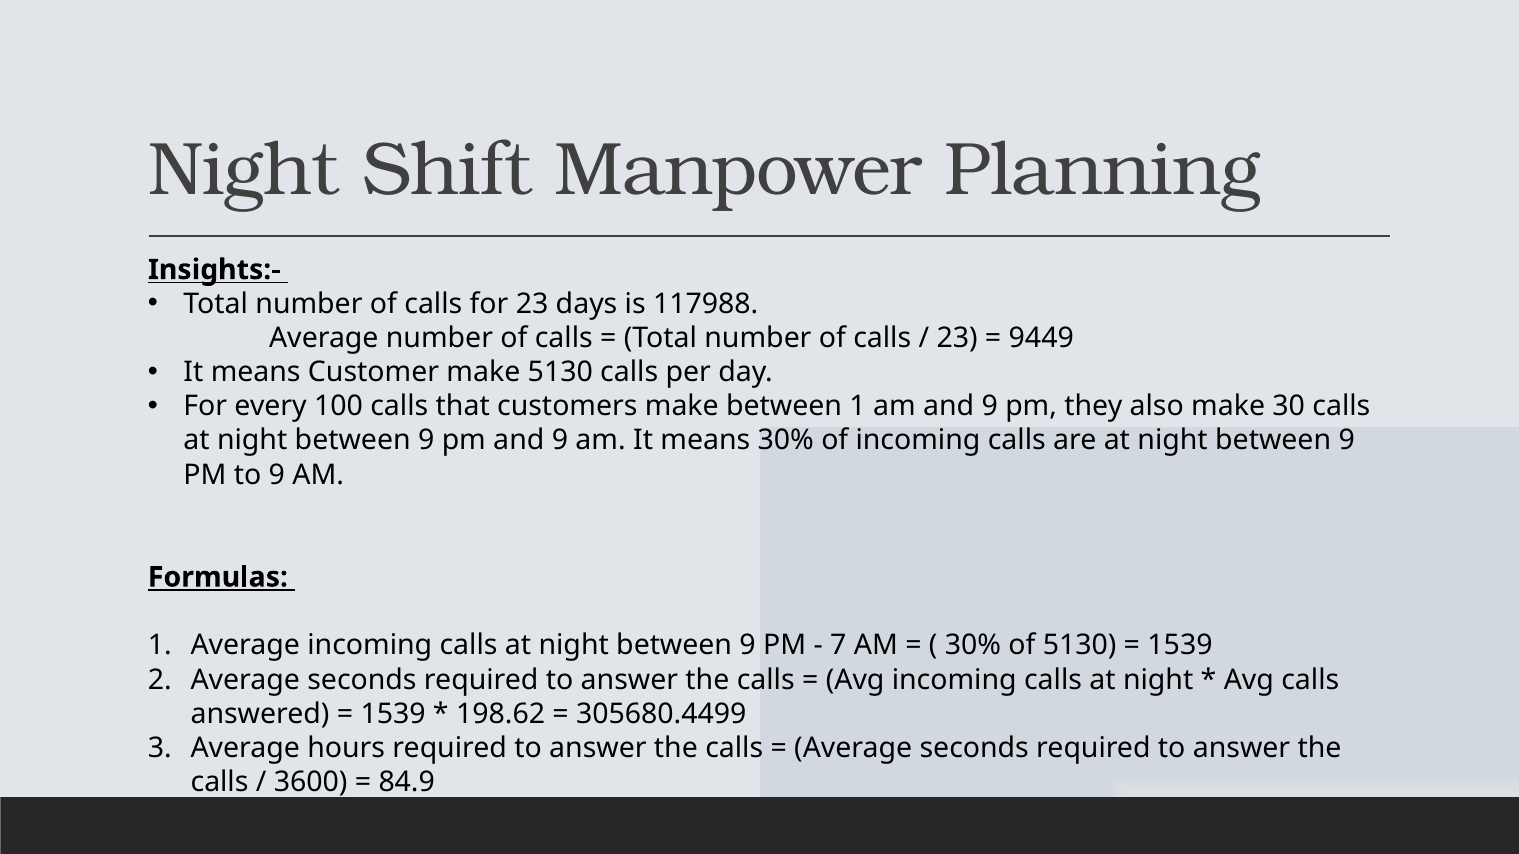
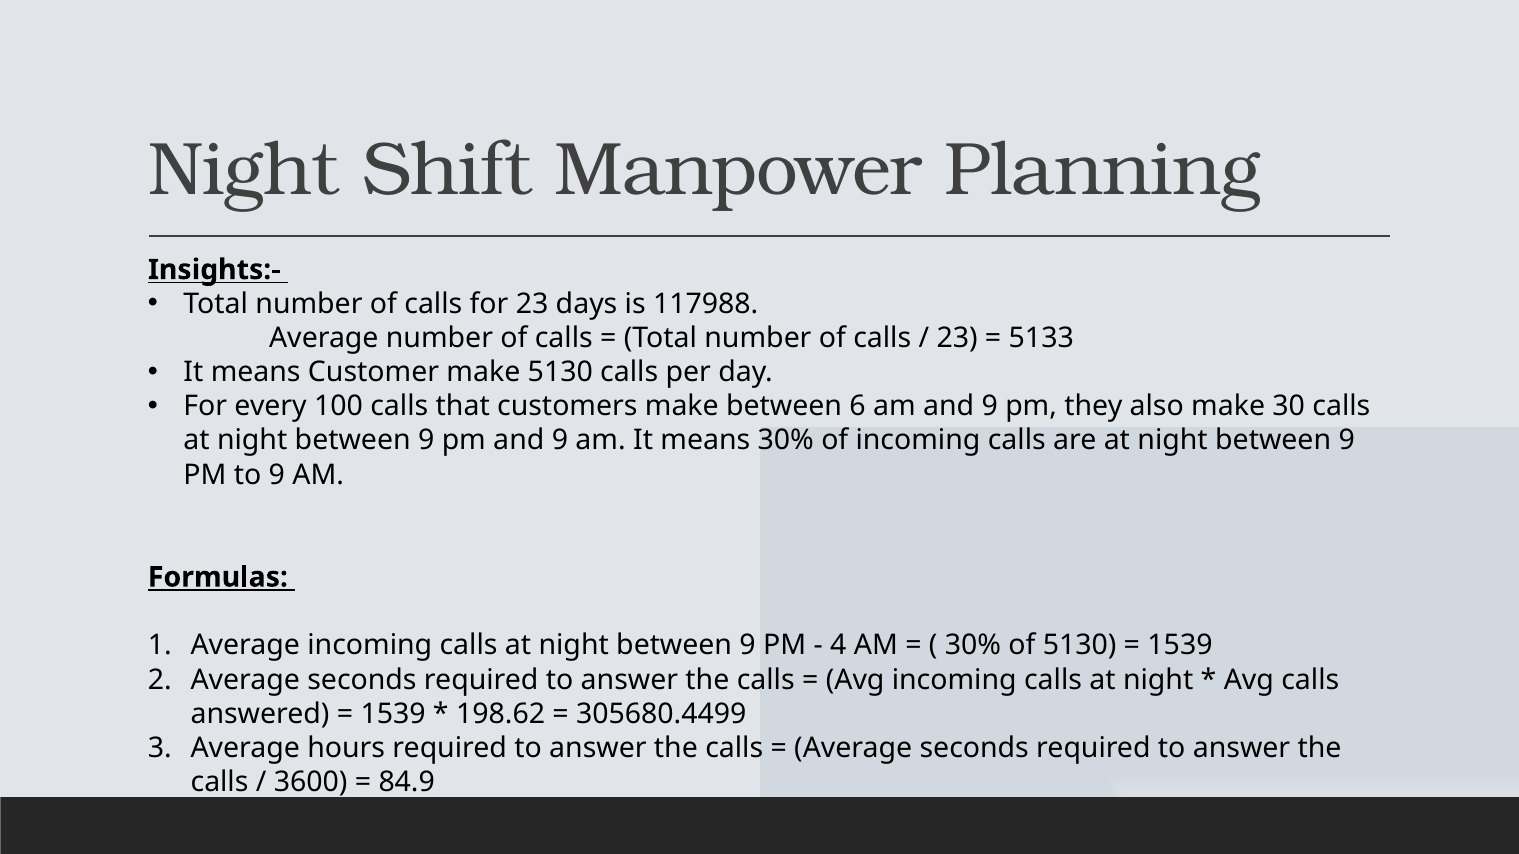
9449: 9449 -> 5133
between 1: 1 -> 6
7: 7 -> 4
